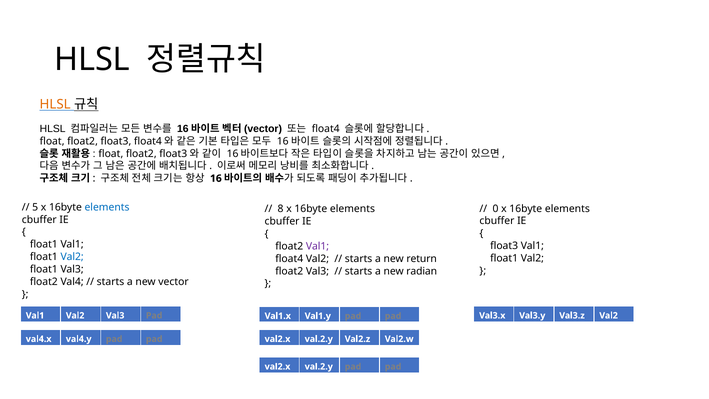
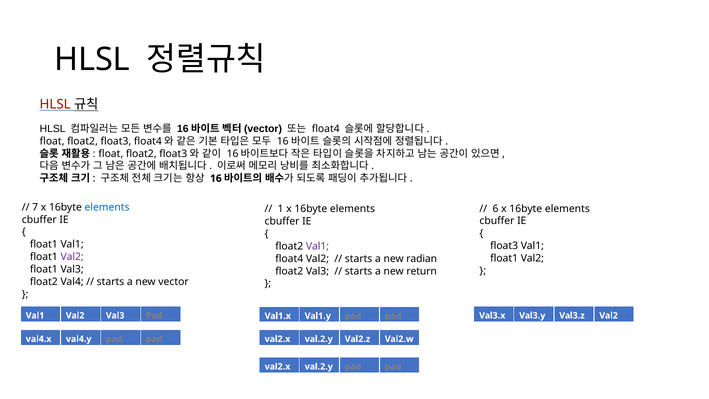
HLSL at (55, 104) colour: orange -> red
5: 5 -> 7
0: 0 -> 6
8: 8 -> 1
Val2 at (72, 257) colour: blue -> purple
return: return -> radian
radian: radian -> return
